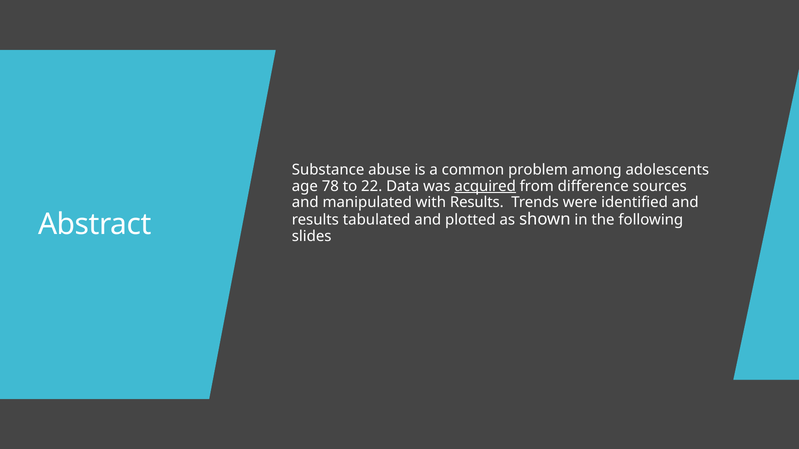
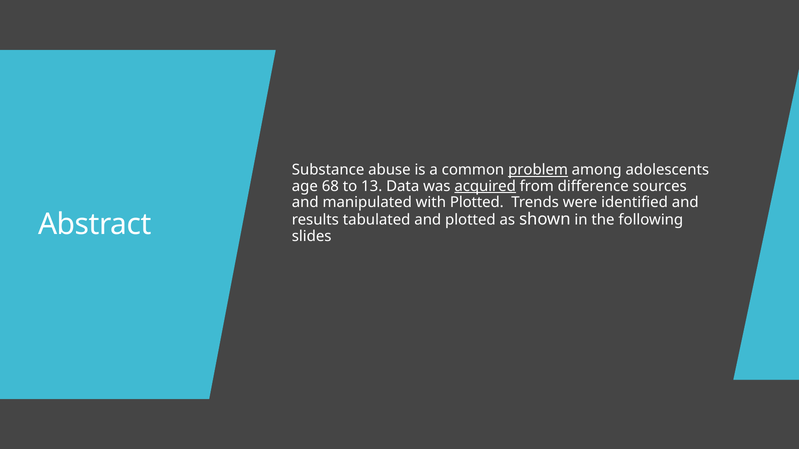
problem underline: none -> present
78: 78 -> 68
22: 22 -> 13
with Results: Results -> Plotted
